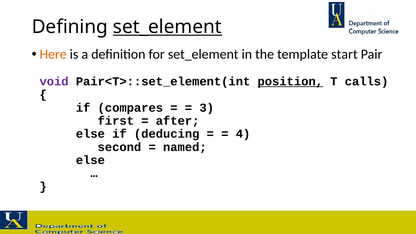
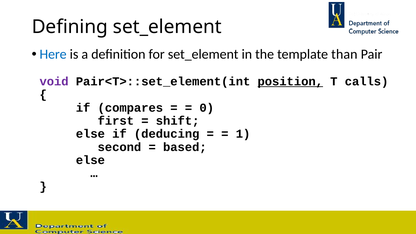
set_element at (167, 27) underline: present -> none
Here colour: orange -> blue
start: start -> than
3: 3 -> 0
after: after -> shift
4: 4 -> 1
named: named -> based
